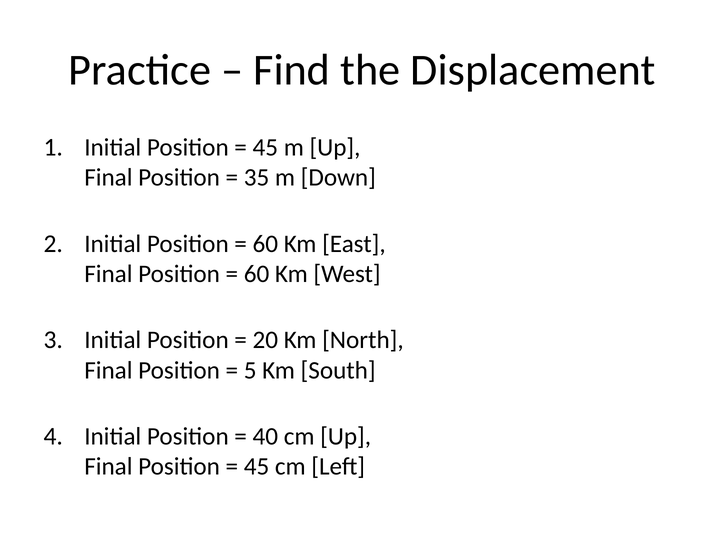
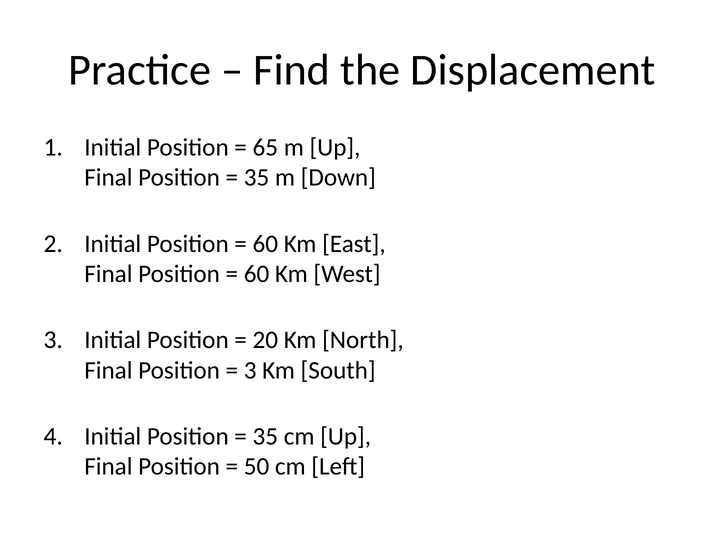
45 at (265, 147): 45 -> 65
5 at (250, 370): 5 -> 3
40 at (265, 436): 40 -> 35
45 at (257, 466): 45 -> 50
